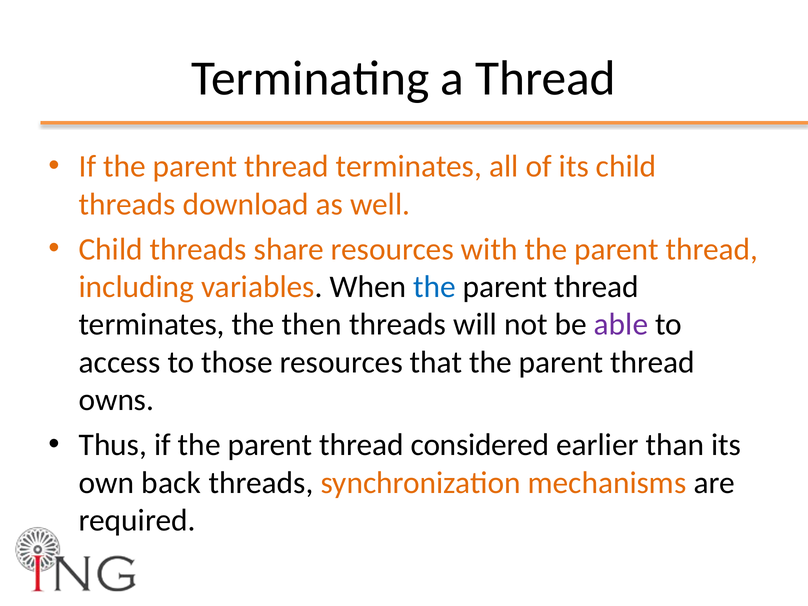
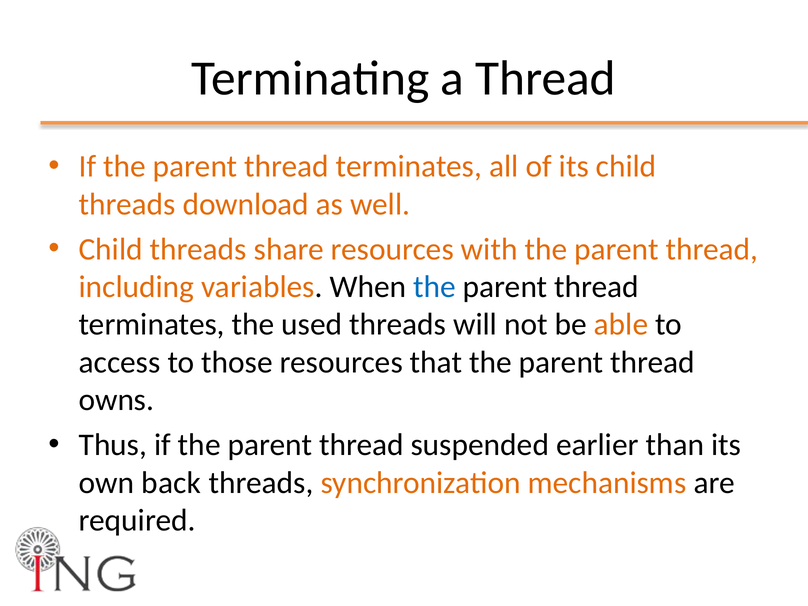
then: then -> used
able colour: purple -> orange
considered: considered -> suspended
